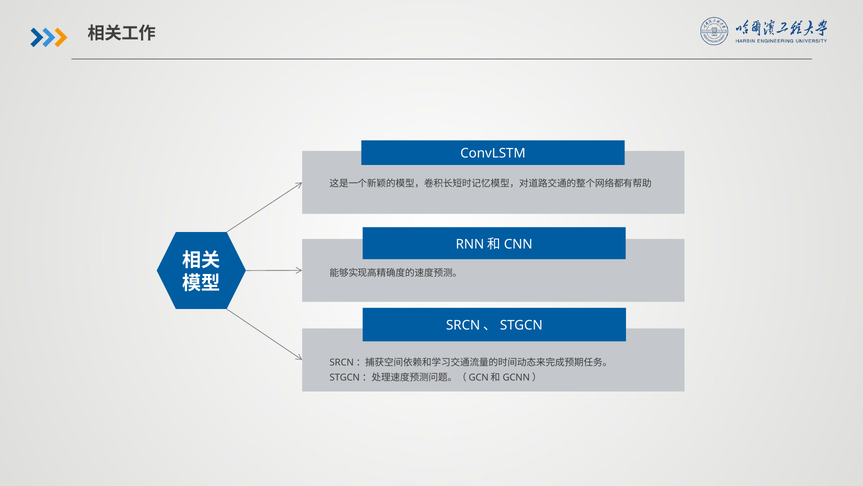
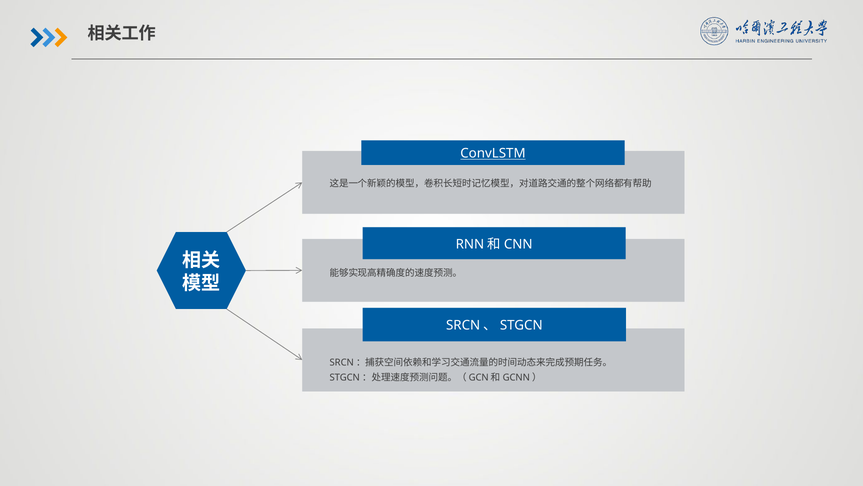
ConvLSTM underline: none -> present
